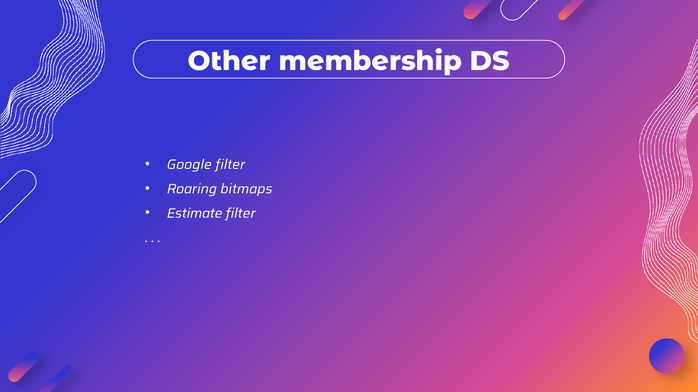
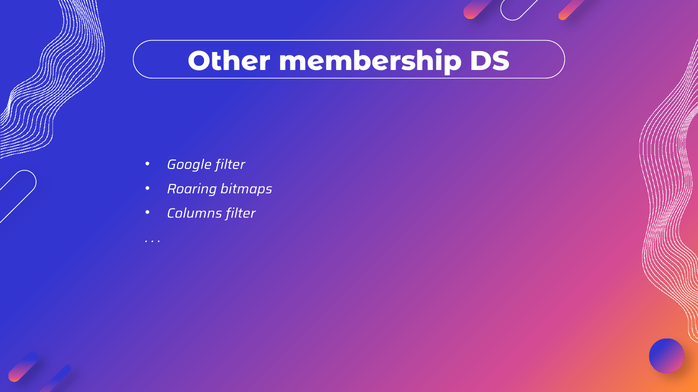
Estimate: Estimate -> Columns
